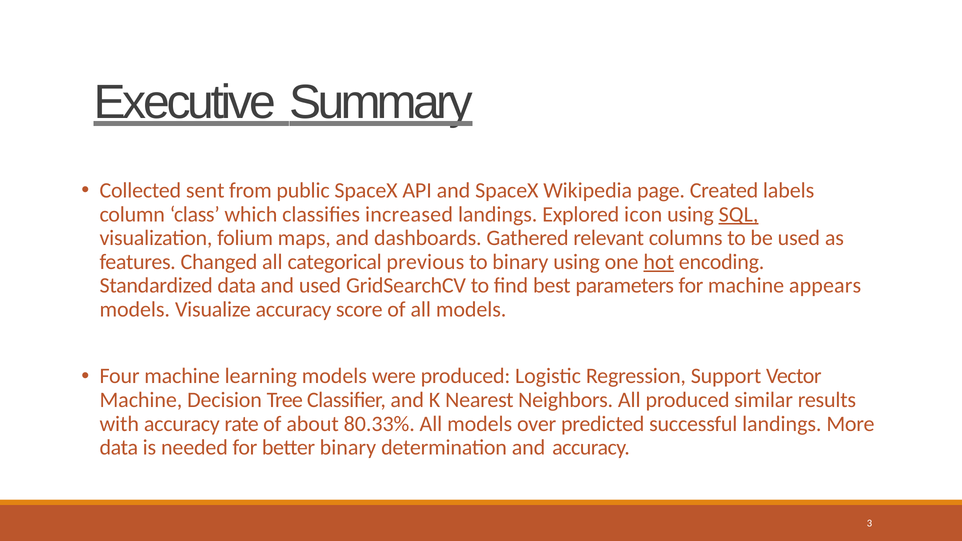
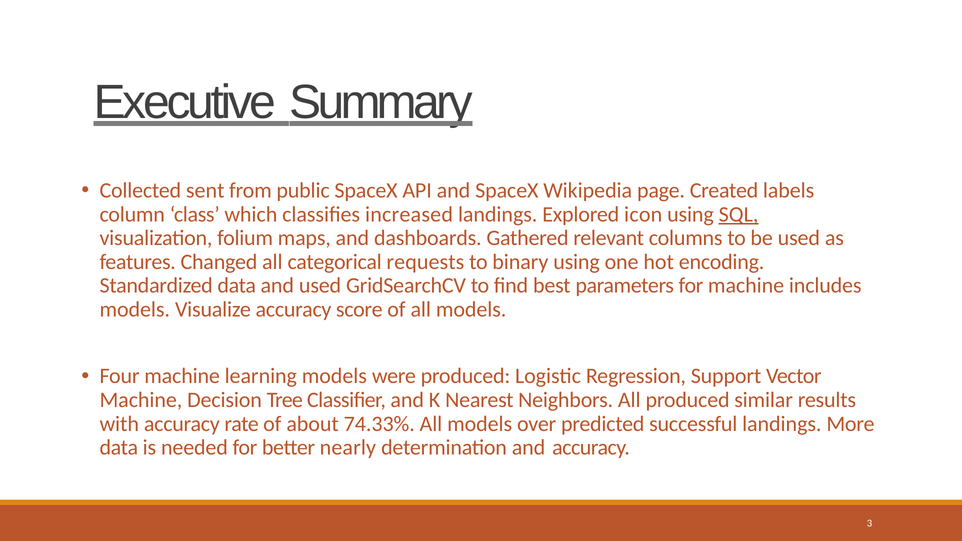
previous: previous -> requests
hot underline: present -> none
appears: appears -> includes
80.33%: 80.33% -> 74.33%
better binary: binary -> nearly
